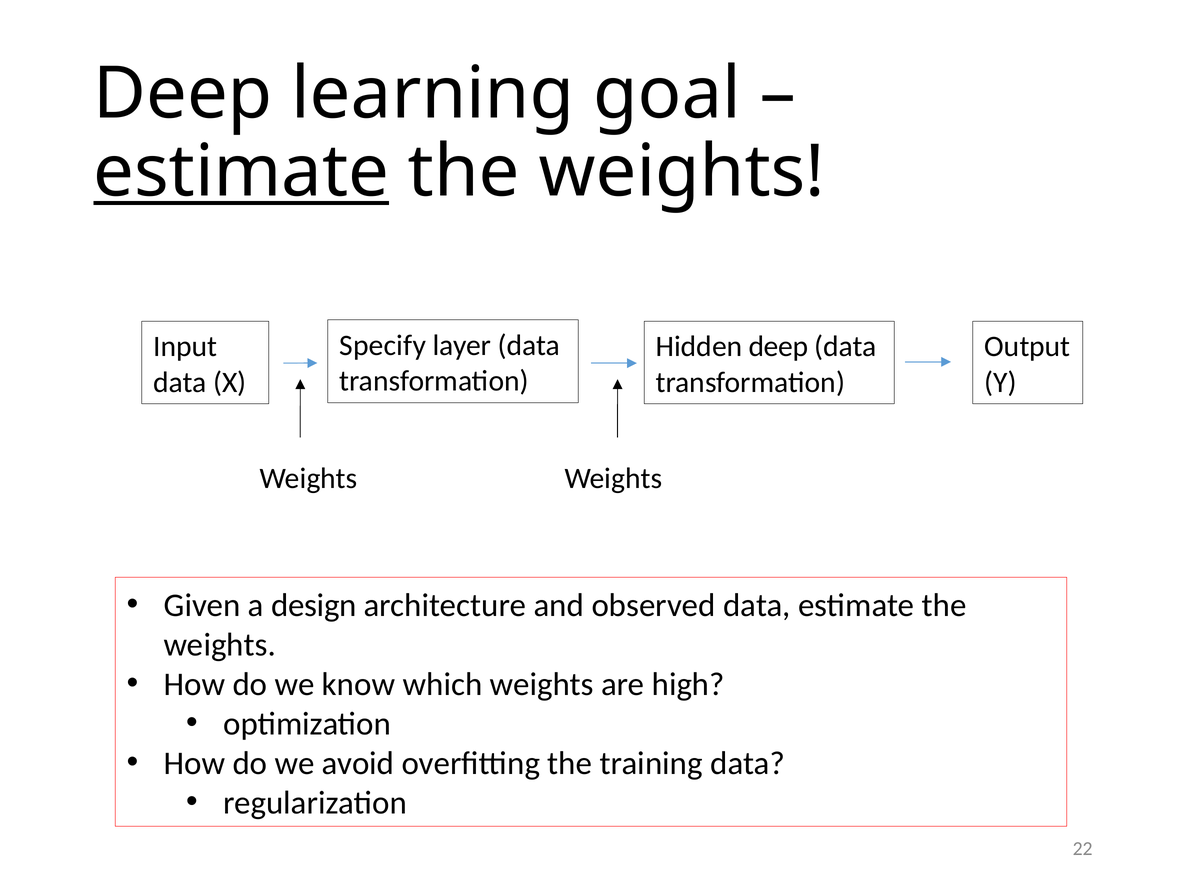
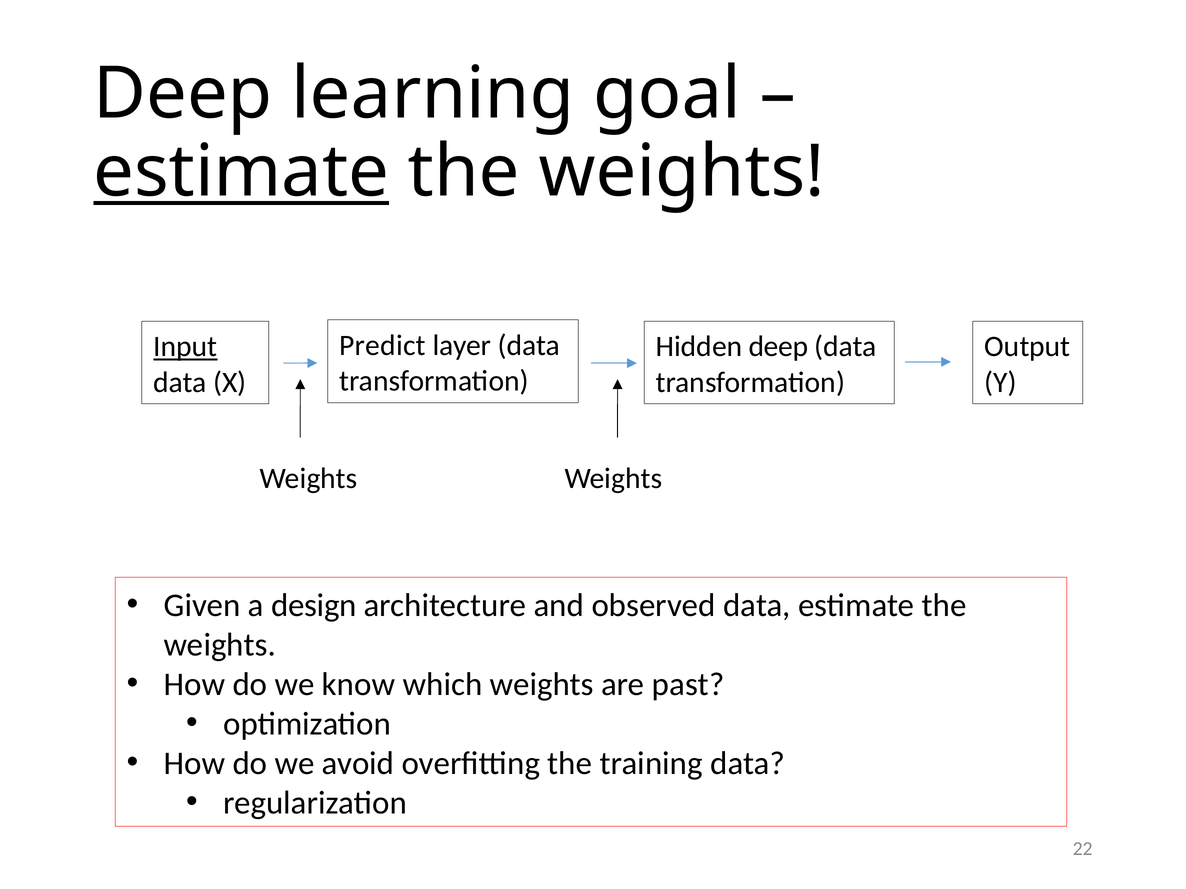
Specify: Specify -> Predict
Input underline: none -> present
high: high -> past
